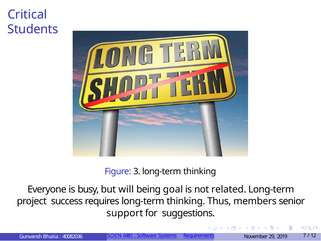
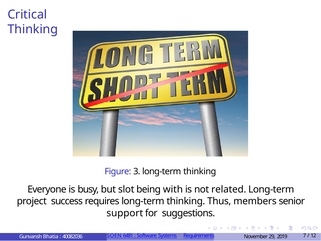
Students at (33, 29): Students -> Thinking
will: will -> slot
goal: goal -> with
